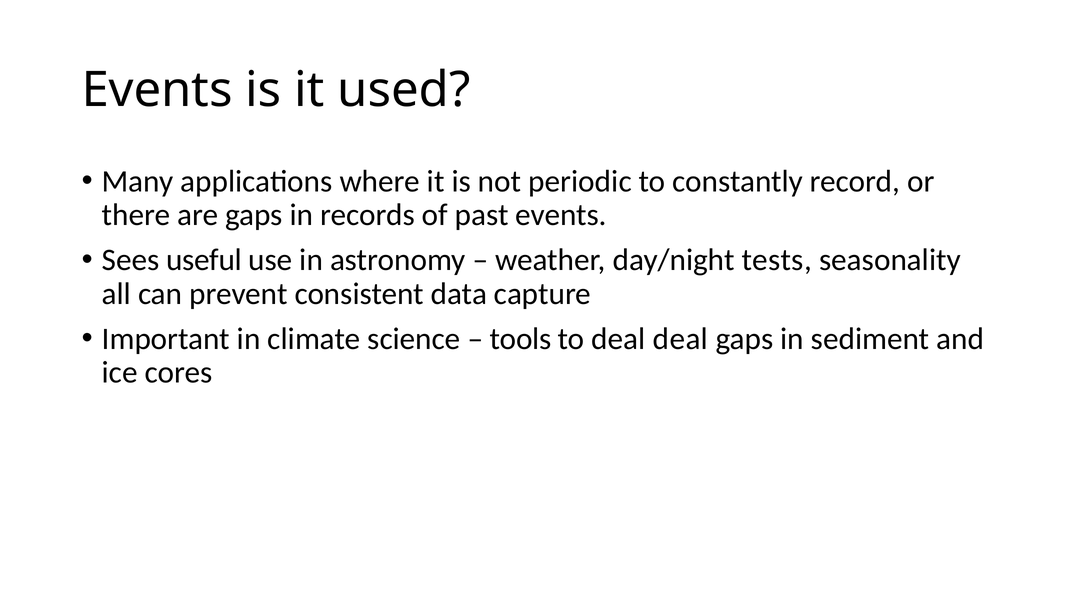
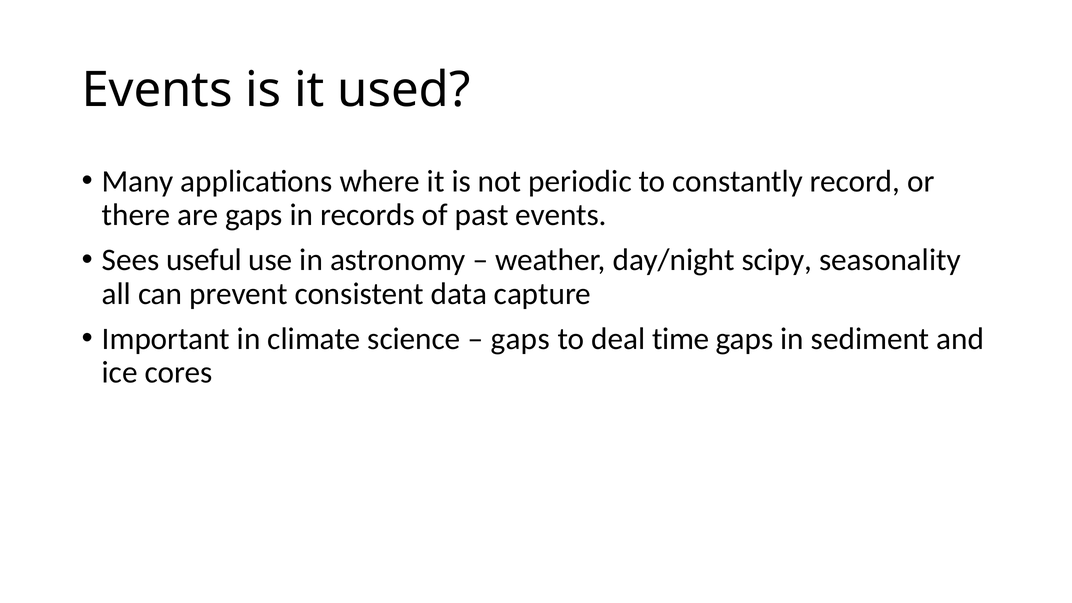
tests: tests -> scipy
tools at (521, 339): tools -> gaps
deal deal: deal -> time
